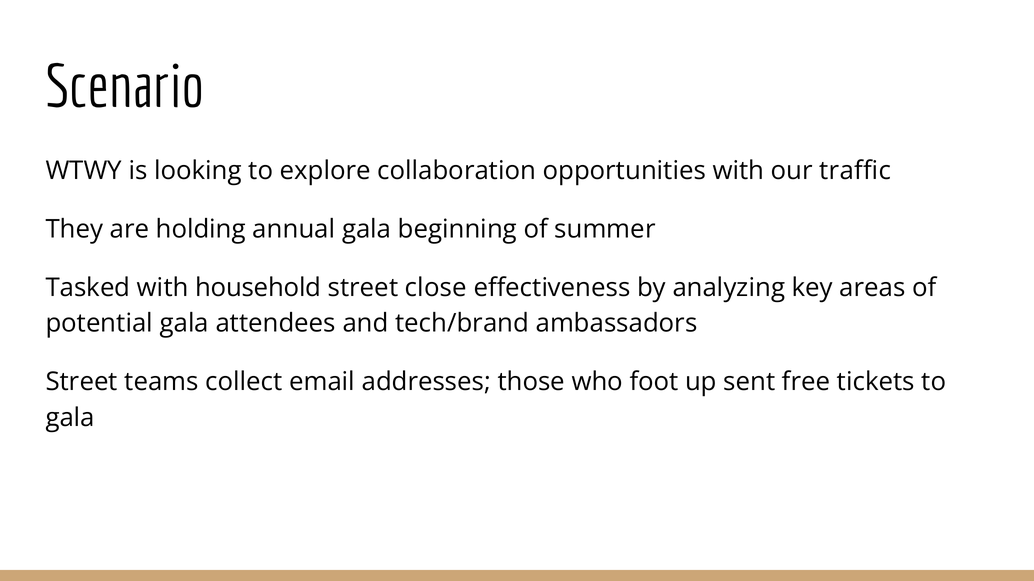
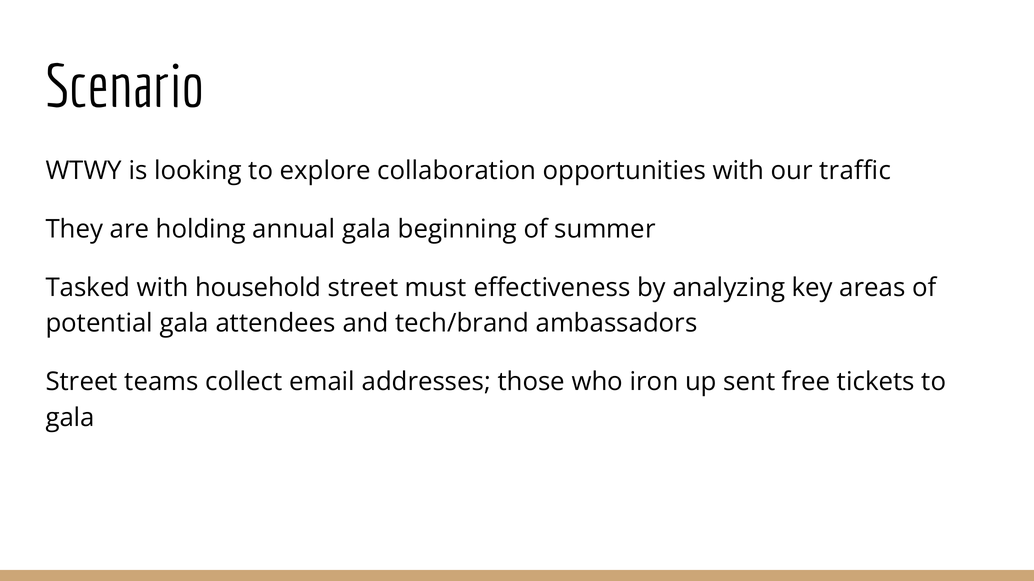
close: close -> must
foot: foot -> iron
